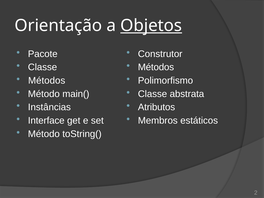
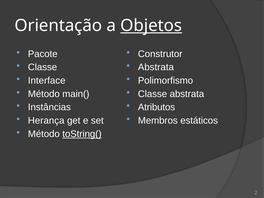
Métodos at (156, 67): Métodos -> Abstrata
Métodos at (47, 81): Métodos -> Interface
Interface: Interface -> Herança
toString( underline: none -> present
